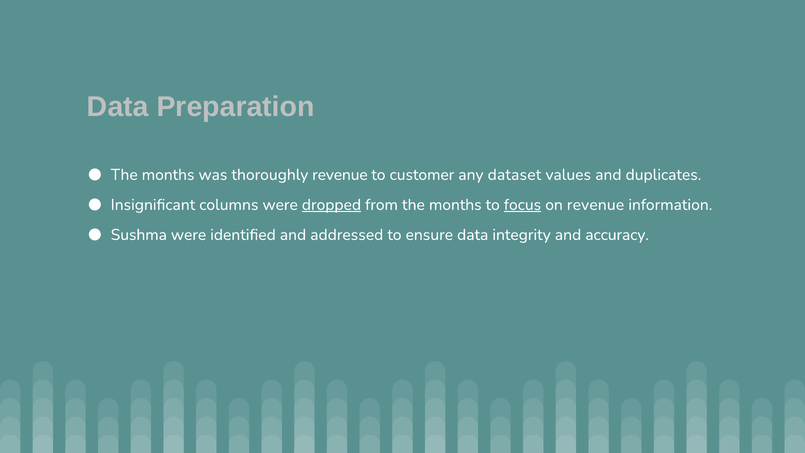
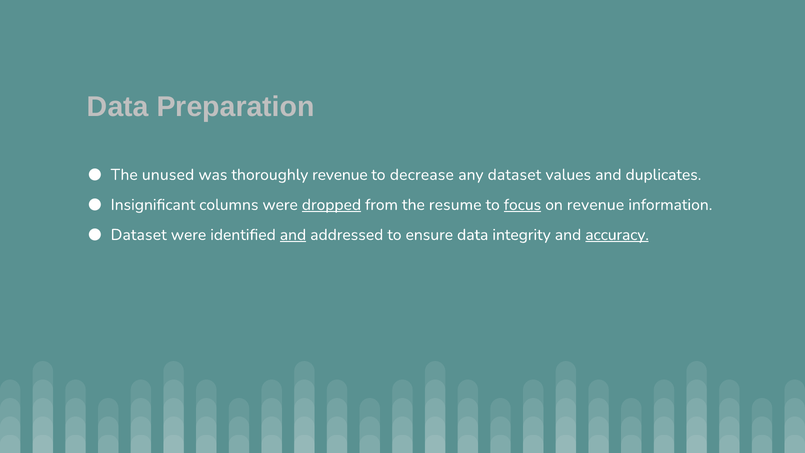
months at (168, 175): months -> unused
customer: customer -> decrease
from the months: months -> resume
Sushma at (139, 235): Sushma -> Dataset
and at (293, 235) underline: none -> present
accuracy underline: none -> present
